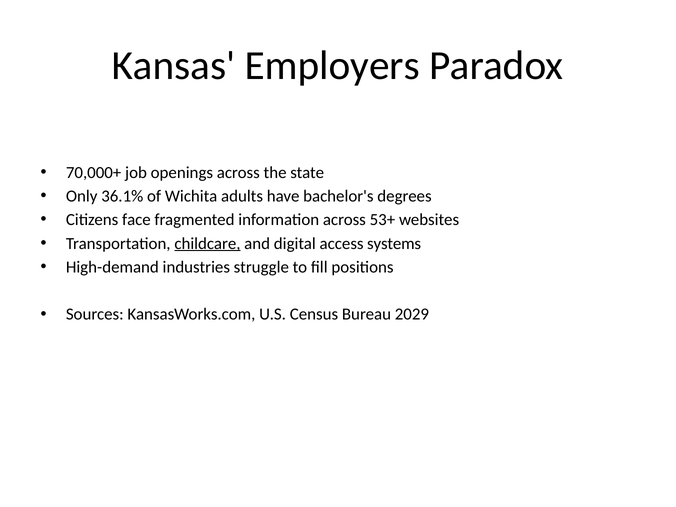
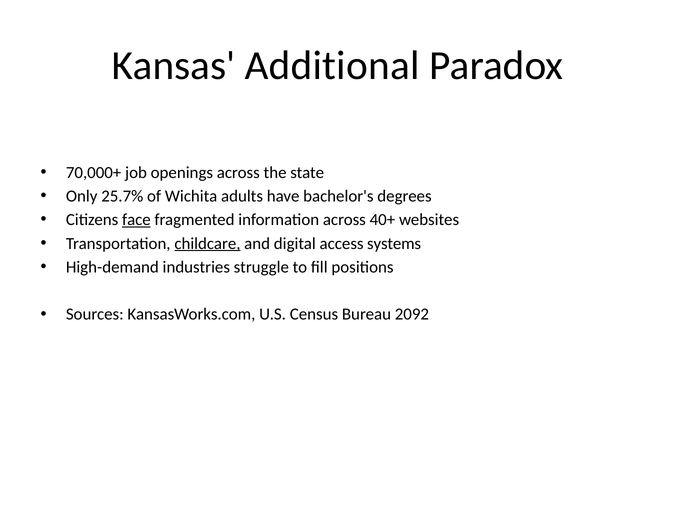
Employers: Employers -> Additional
36.1%: 36.1% -> 25.7%
face underline: none -> present
53+: 53+ -> 40+
2029: 2029 -> 2092
